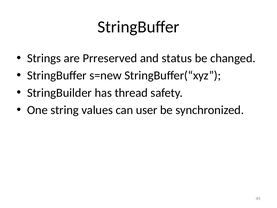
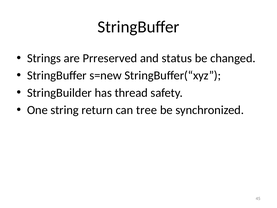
values: values -> return
user: user -> tree
